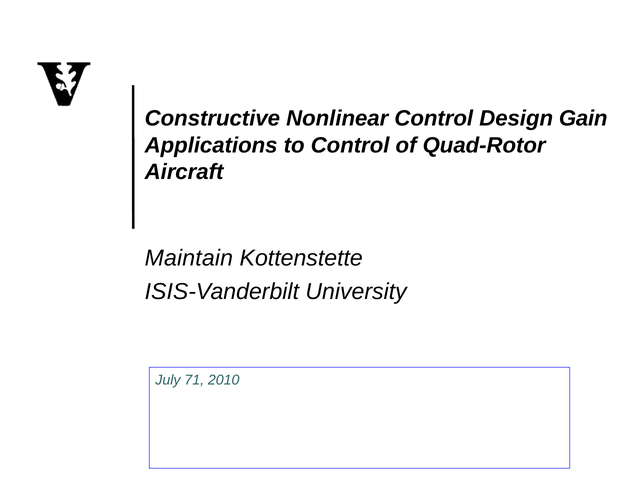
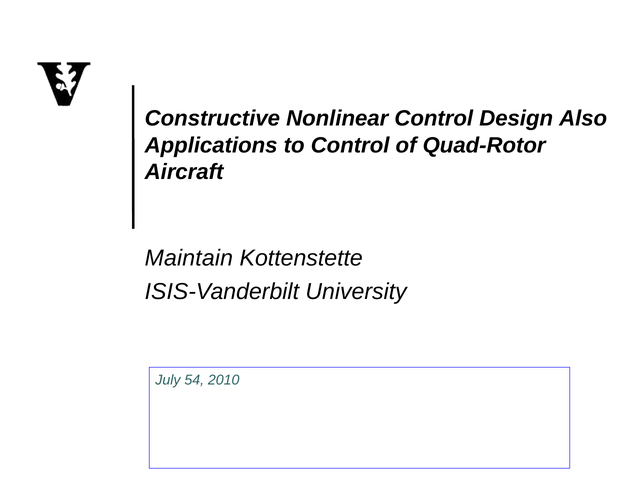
Gain: Gain -> Also
71: 71 -> 54
